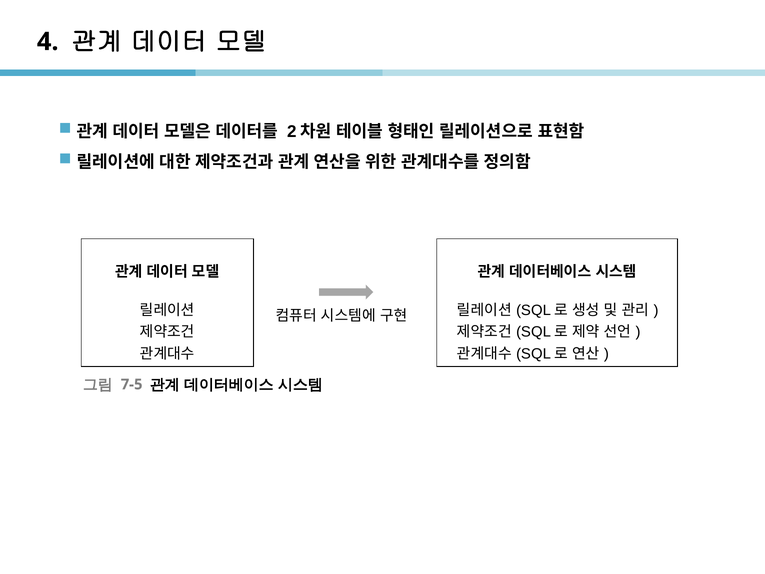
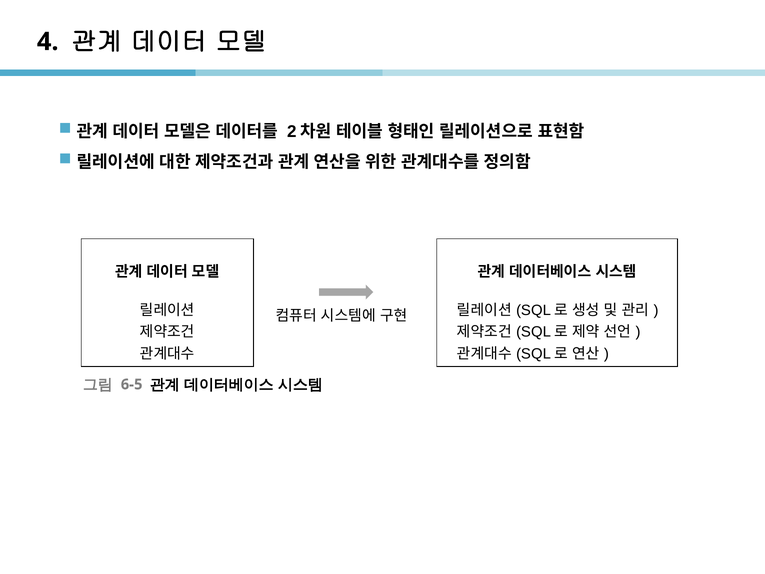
7-5: 7-5 -> 6-5
